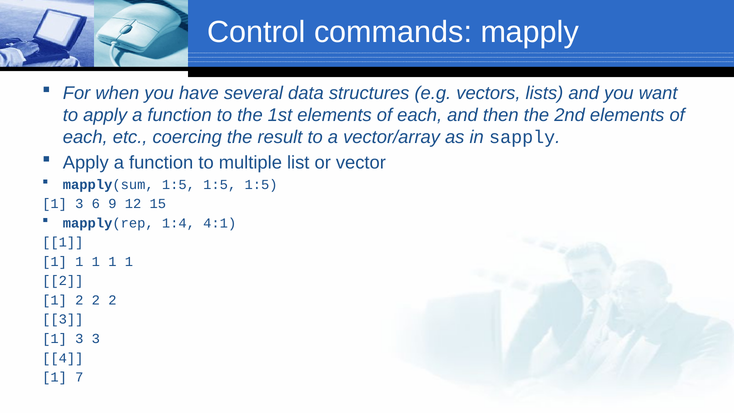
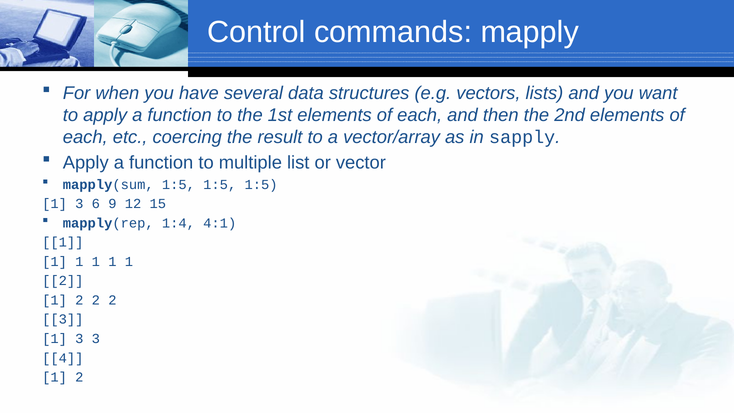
7 at (79, 377): 7 -> 2
